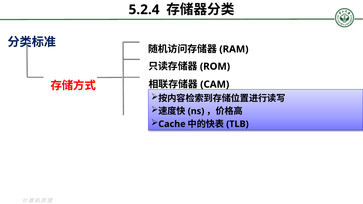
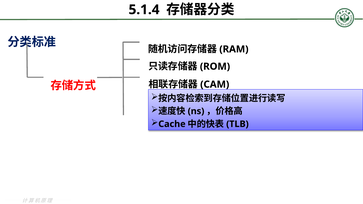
5.2.4: 5.2.4 -> 5.1.4
